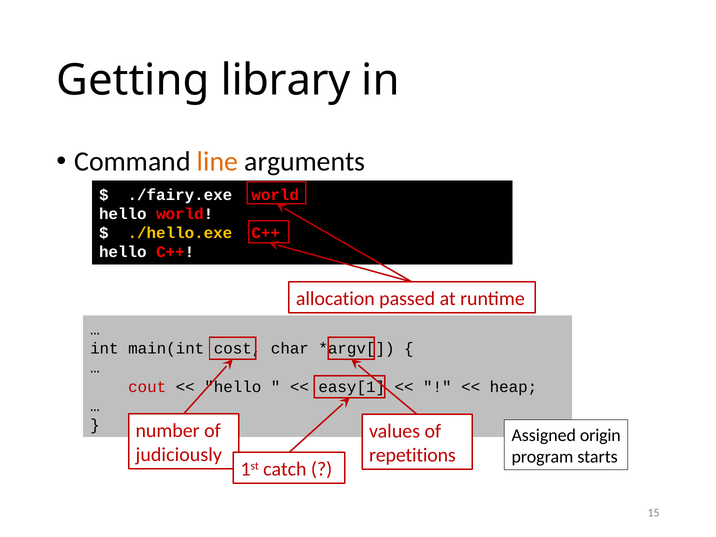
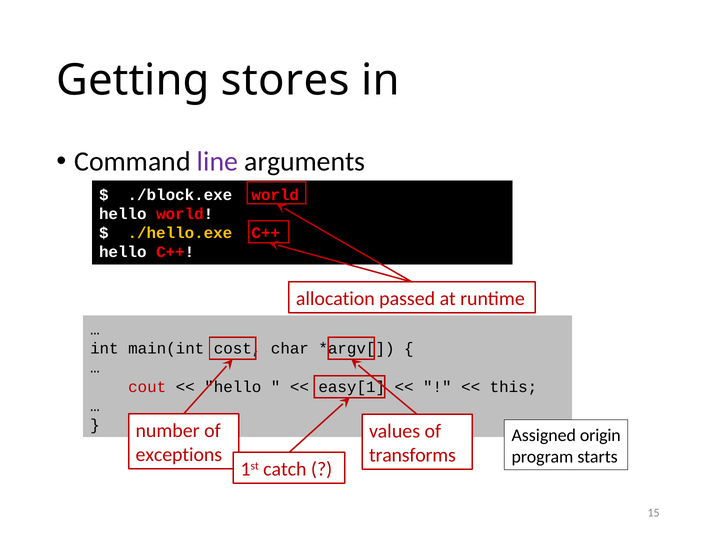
library: library -> stores
line colour: orange -> purple
./fairy.exe: ./fairy.exe -> ./block.exe
heap: heap -> this
judiciously: judiciously -> exceptions
repetitions: repetitions -> transforms
